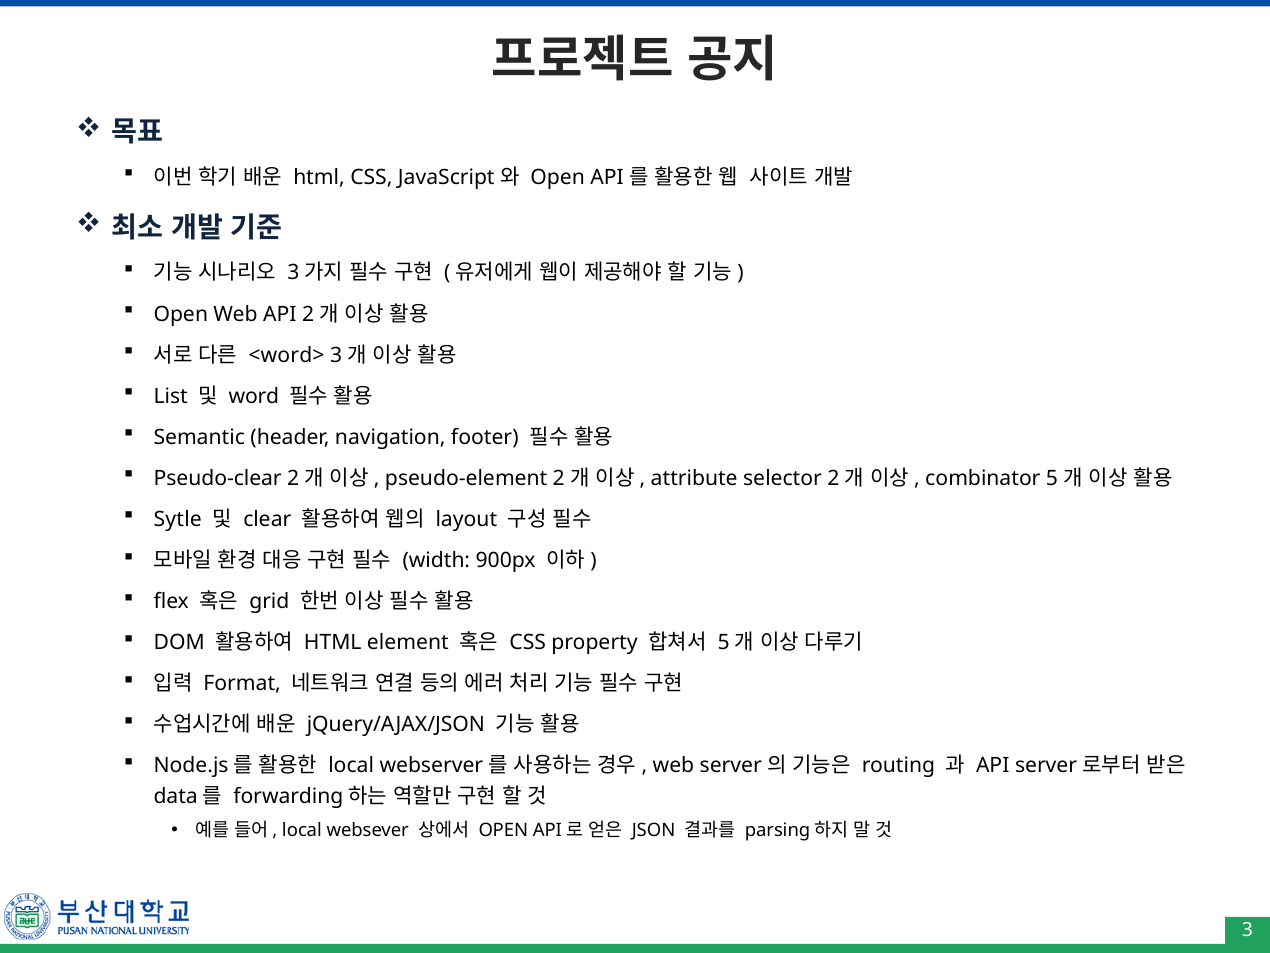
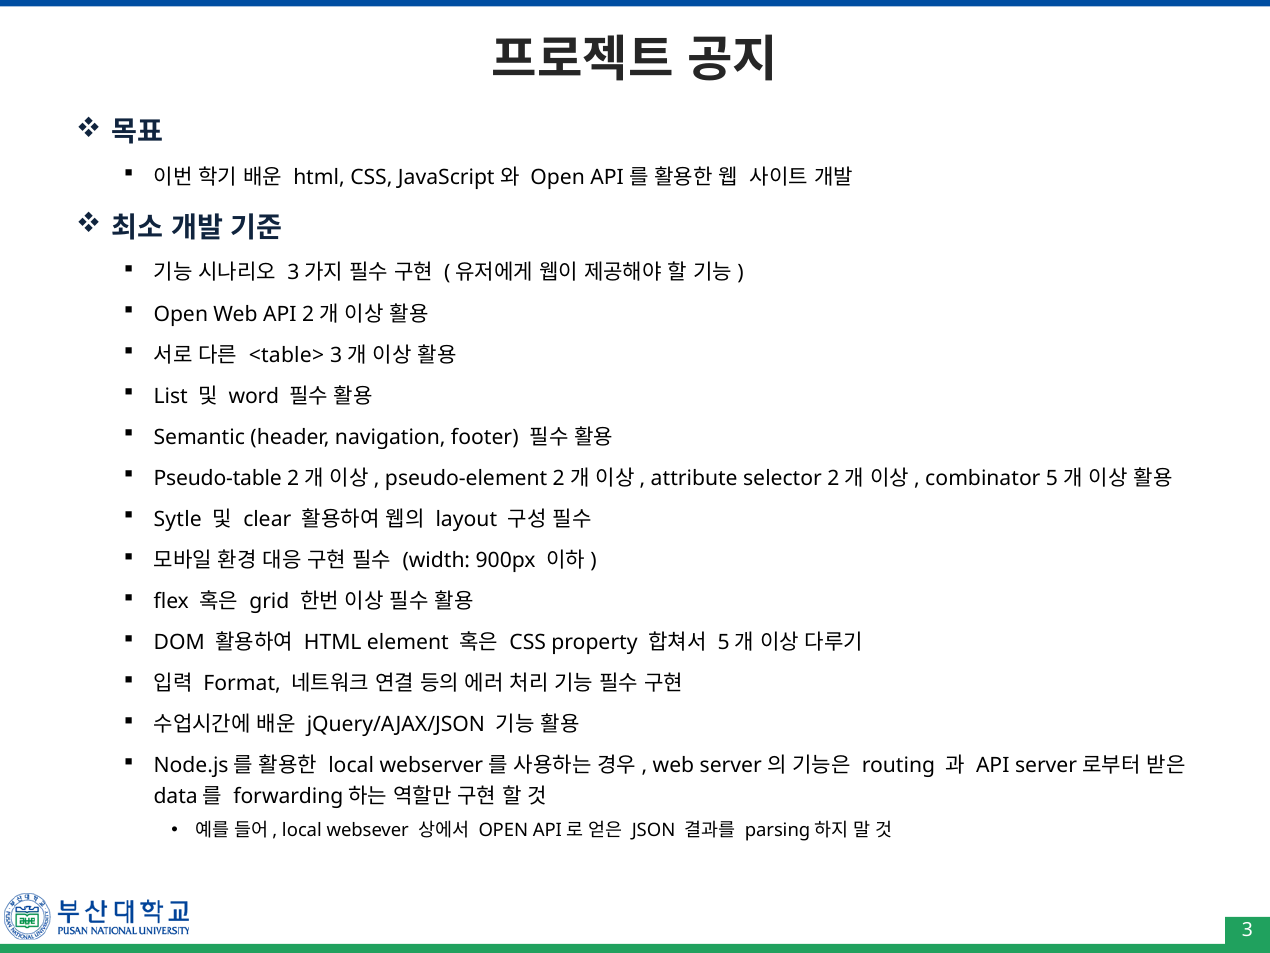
<word>: <word> -> <table>
Pseudo-clear: Pseudo-clear -> Pseudo-table
